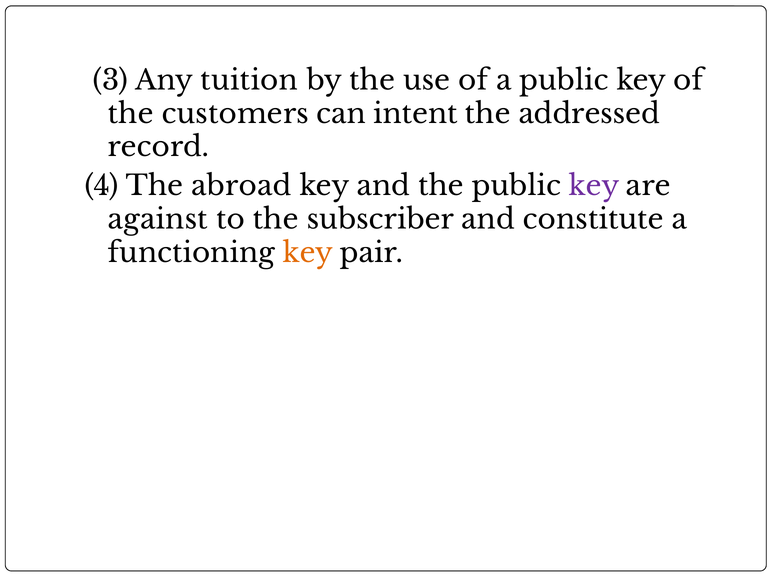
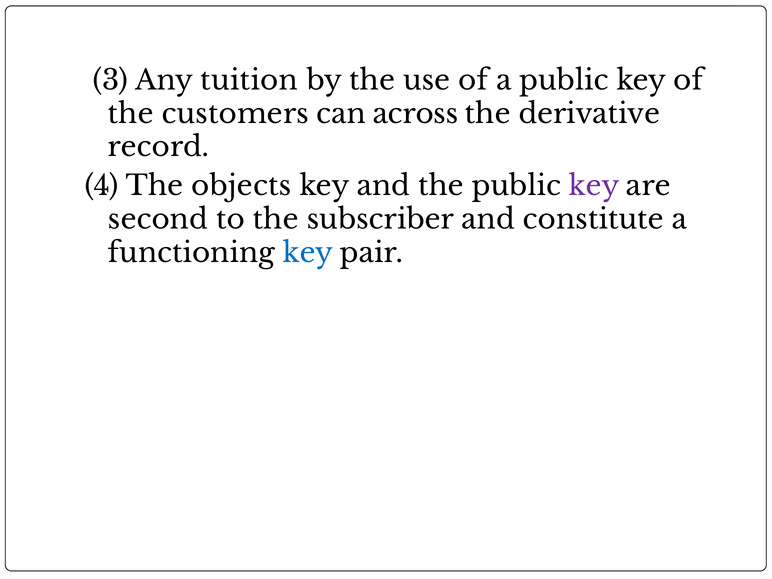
intent: intent -> across
addressed: addressed -> derivative
abroad: abroad -> objects
against: against -> second
key at (308, 253) colour: orange -> blue
